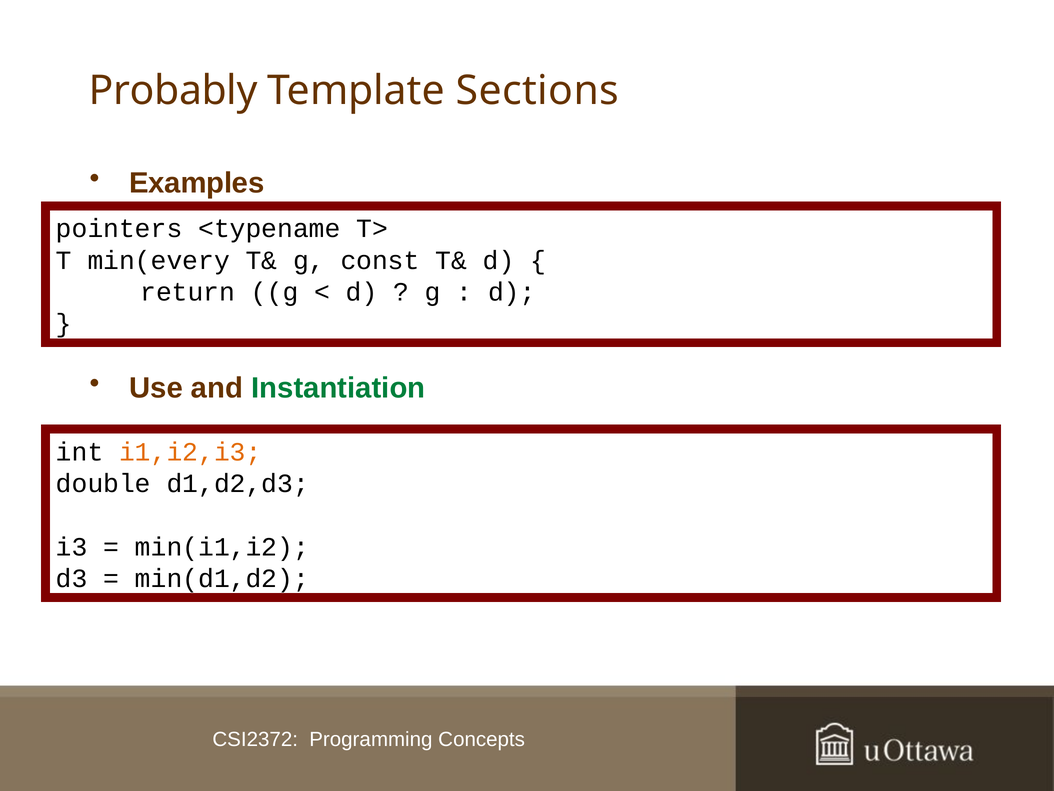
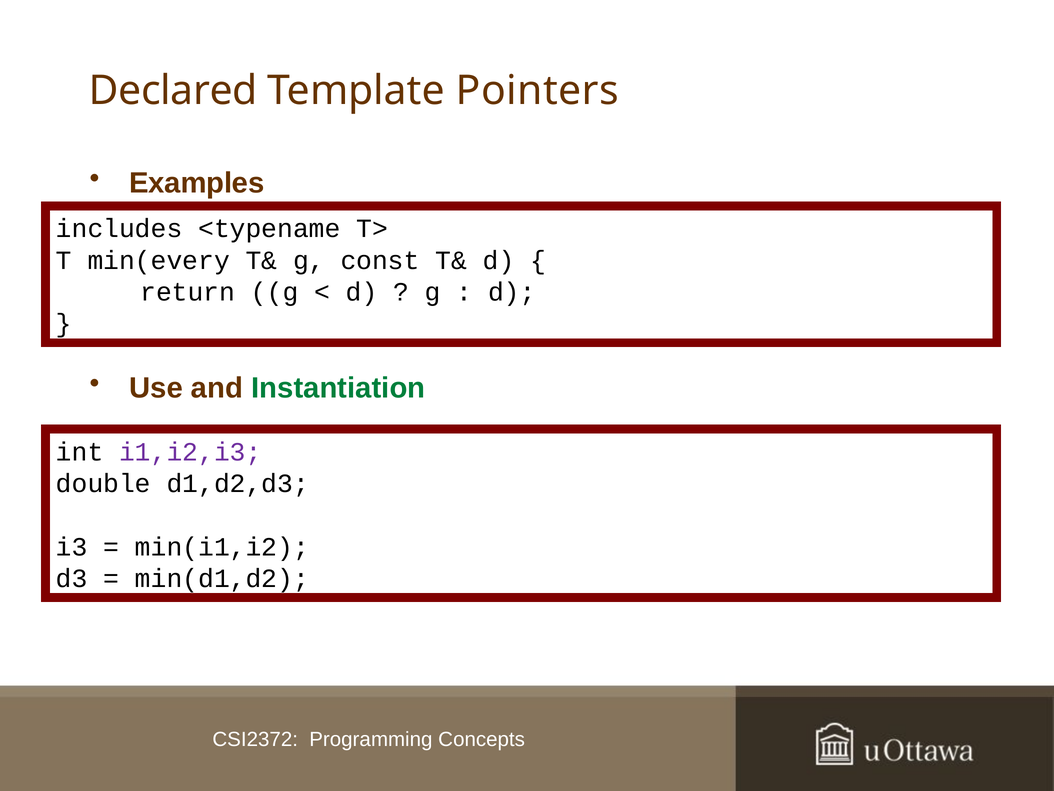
Probably: Probably -> Declared
Sections: Sections -> Pointers
pointers: pointers -> includes
i1,i2,i3 colour: orange -> purple
